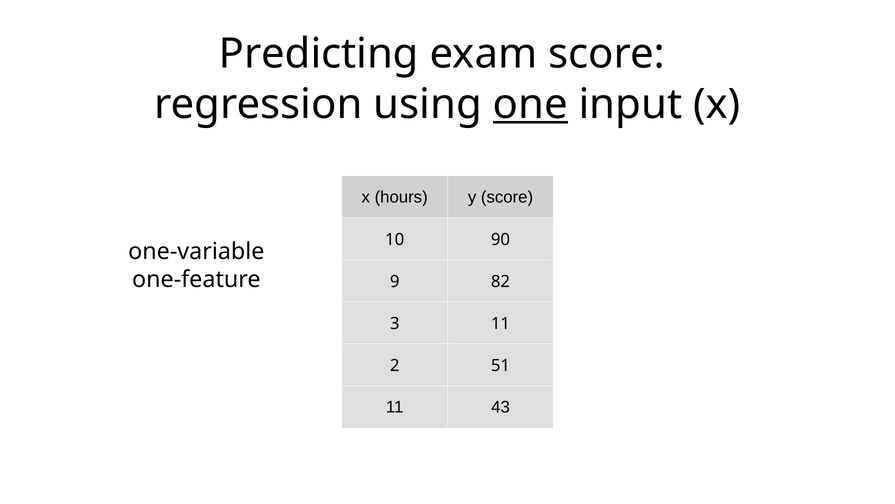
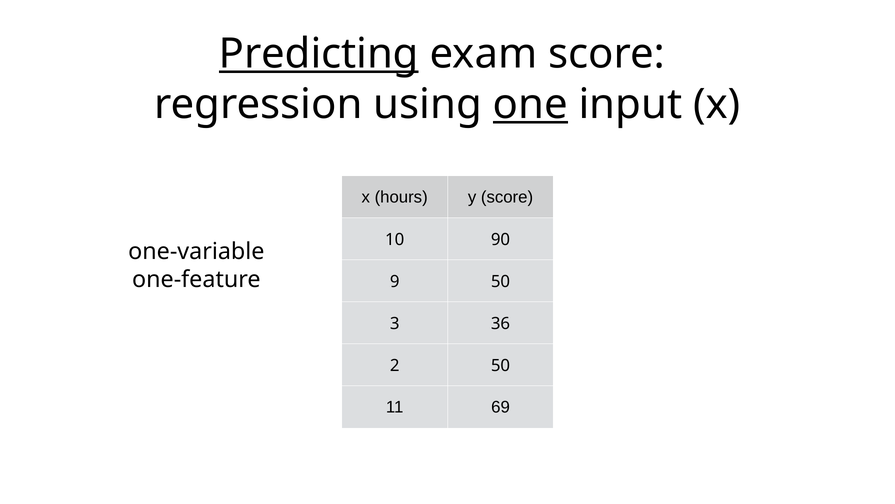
Predicting underline: none -> present
9 82: 82 -> 50
3 11: 11 -> 36
2 51: 51 -> 50
43: 43 -> 69
